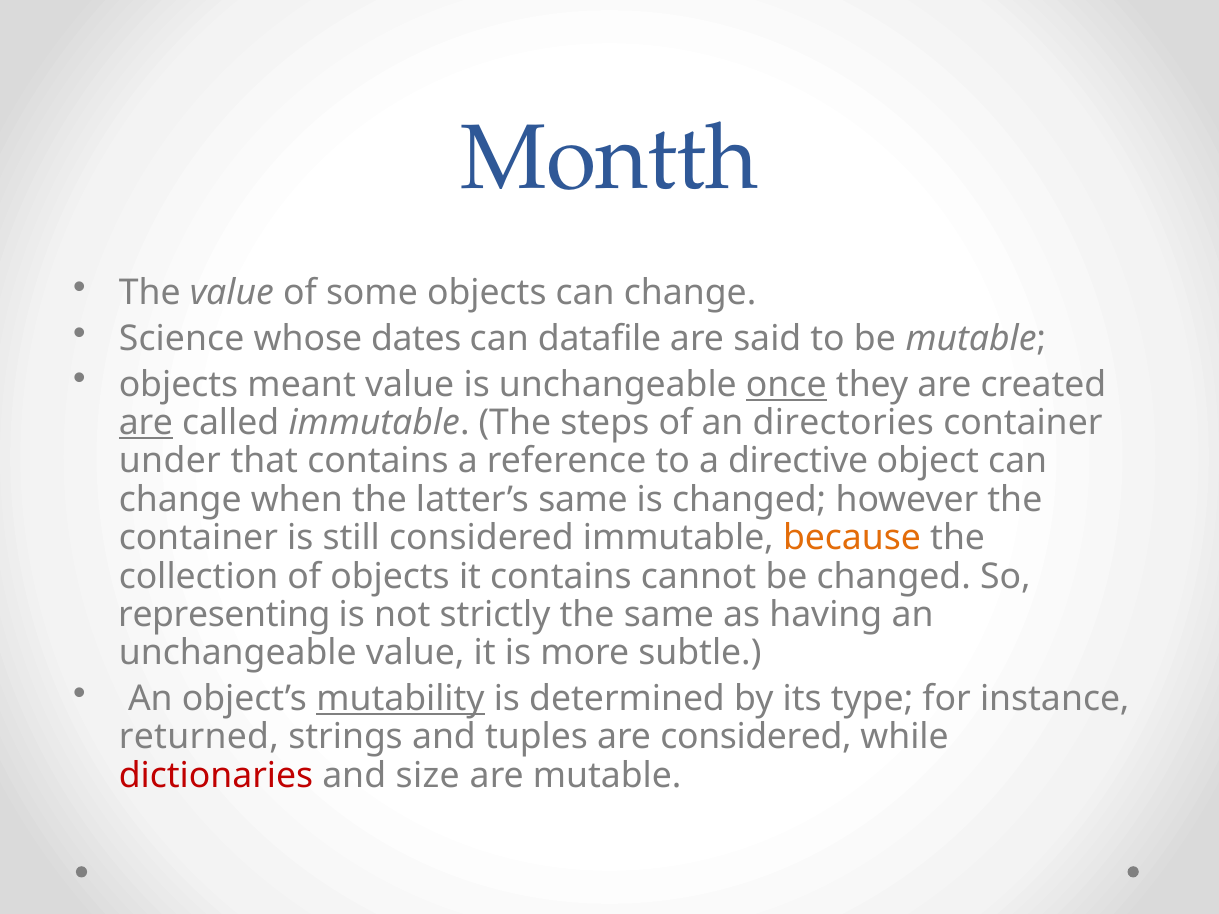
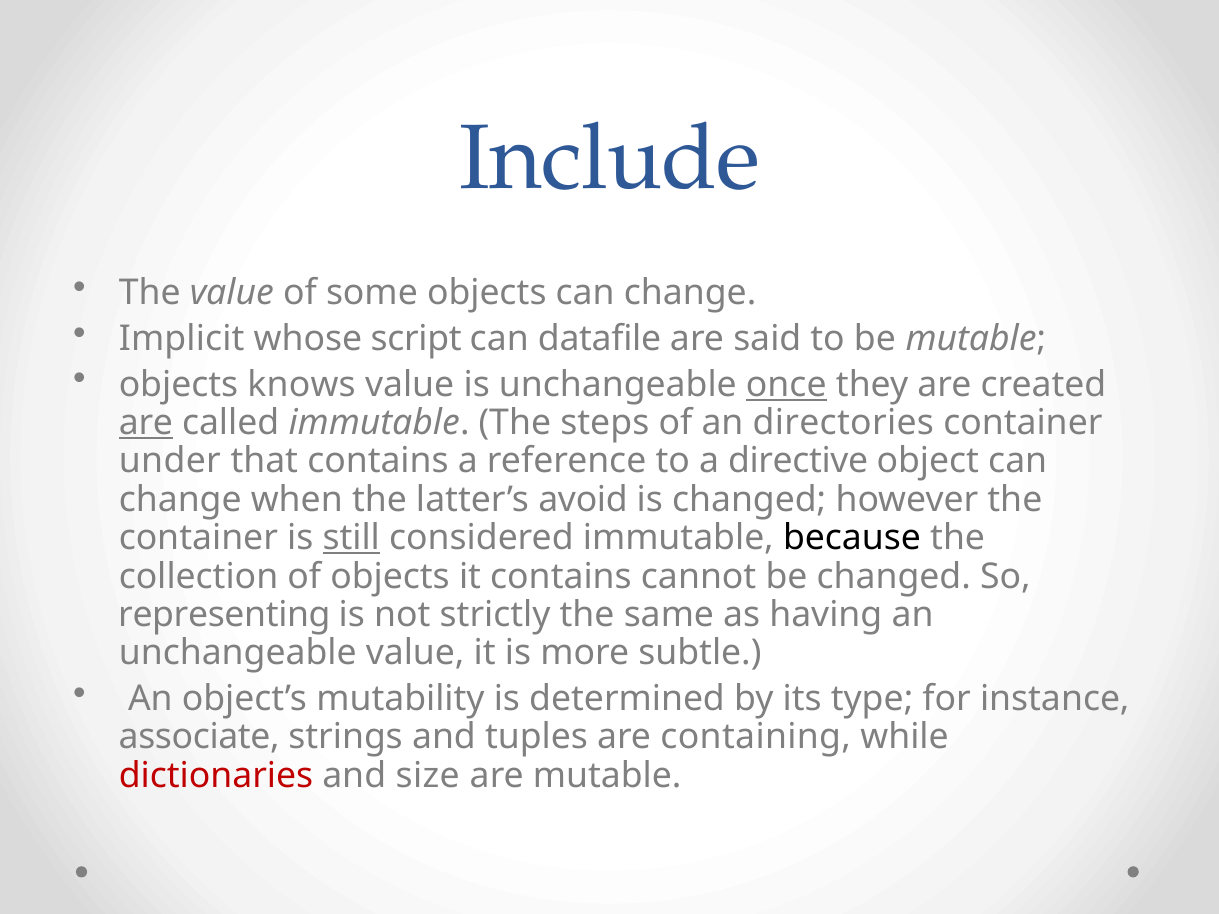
Montth: Montth -> Include
Science: Science -> Implicit
dates: dates -> script
meant: meant -> knows
latter’s same: same -> avoid
still underline: none -> present
because colour: orange -> black
mutability underline: present -> none
returned: returned -> associate
are considered: considered -> containing
